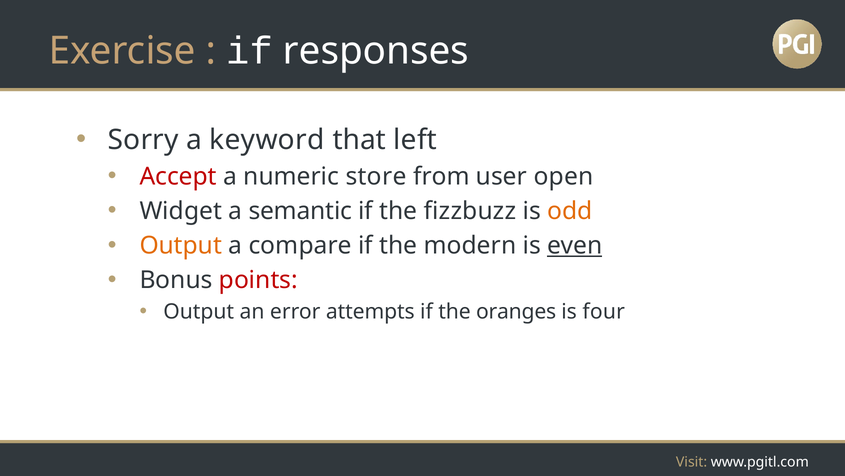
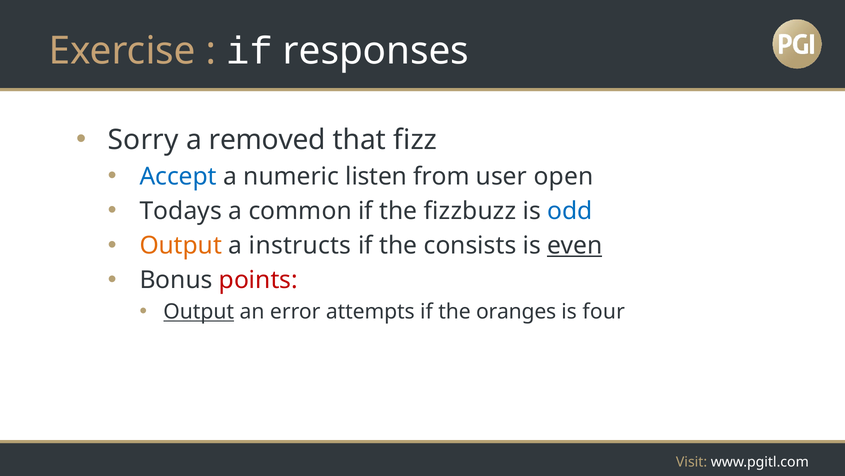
keyword: keyword -> removed
left: left -> fizz
Accept colour: red -> blue
store: store -> listen
Widget: Widget -> Todays
semantic: semantic -> common
odd colour: orange -> blue
compare: compare -> instructs
modern: modern -> consists
Output at (199, 311) underline: none -> present
